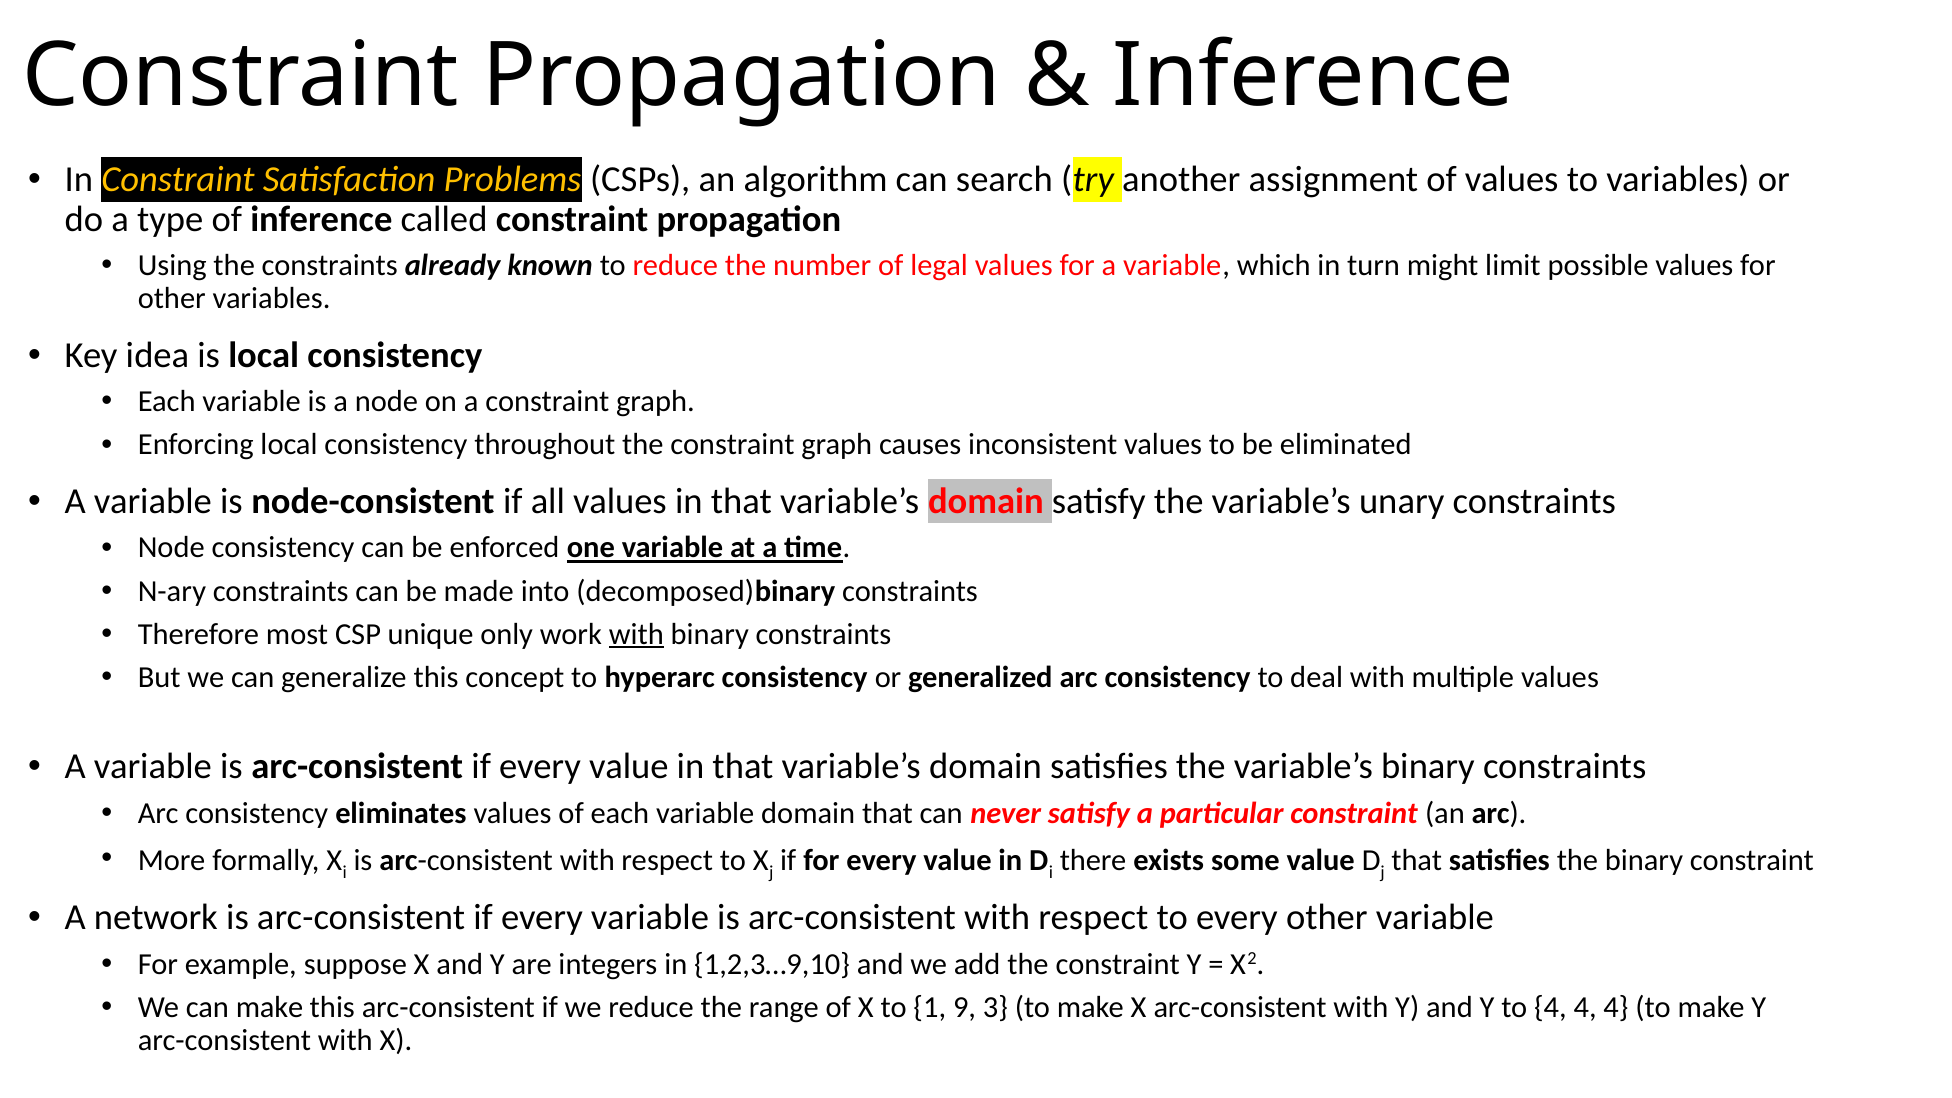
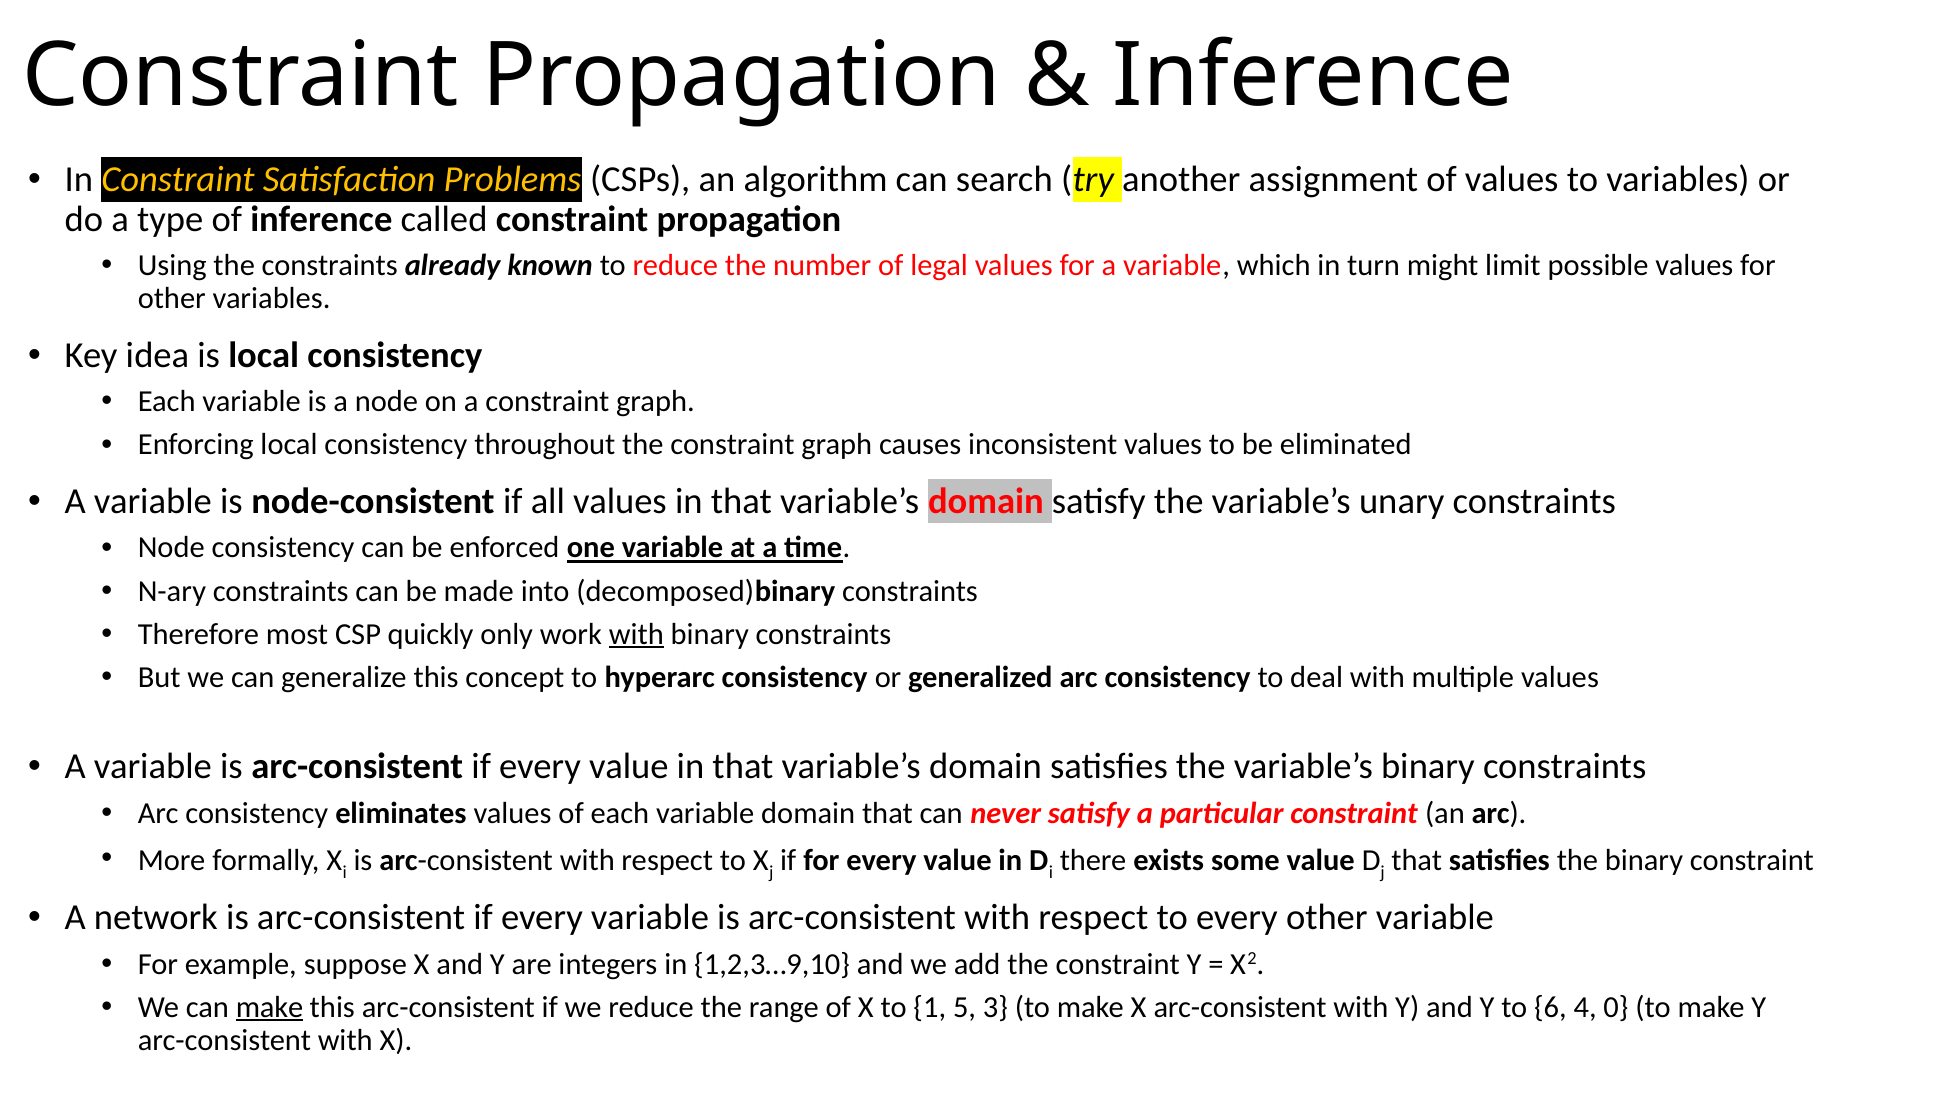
unique: unique -> quickly
make at (270, 1007) underline: none -> present
9: 9 -> 5
to 4: 4 -> 6
4 at (1616, 1007): 4 -> 0
